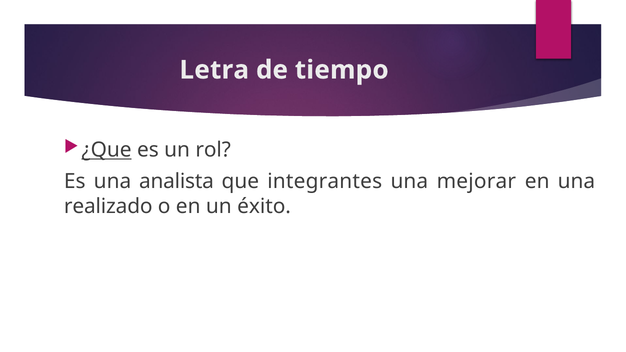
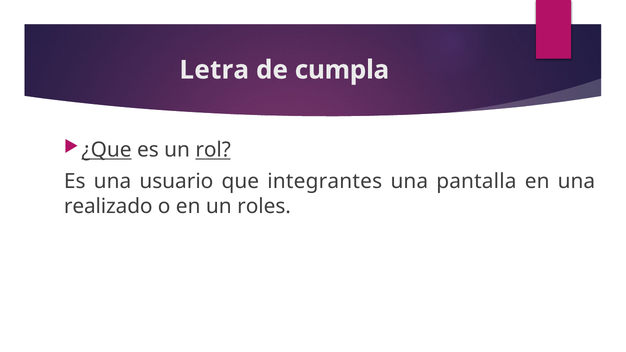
tiempo: tiempo -> cumpla
rol underline: none -> present
analista: analista -> usuario
mejorar: mejorar -> pantalla
éxito: éxito -> roles
